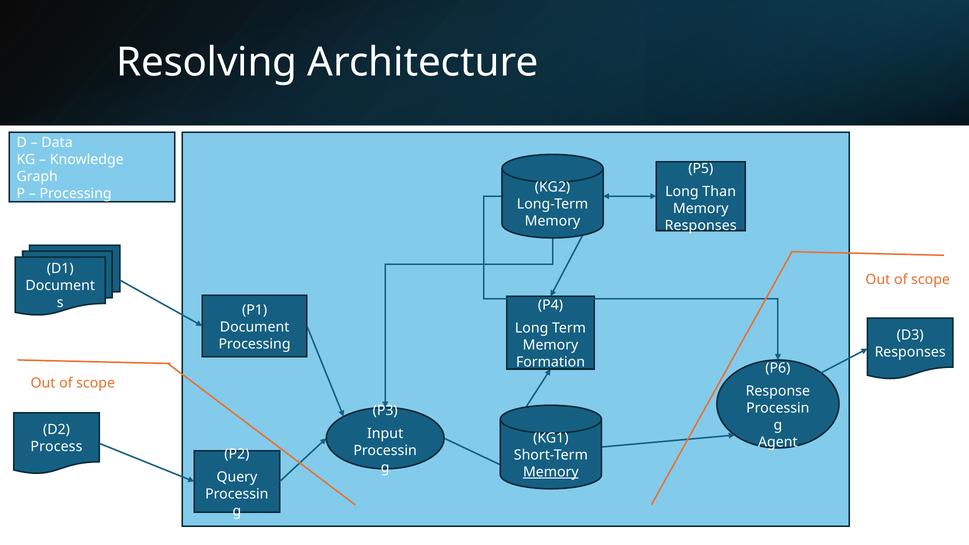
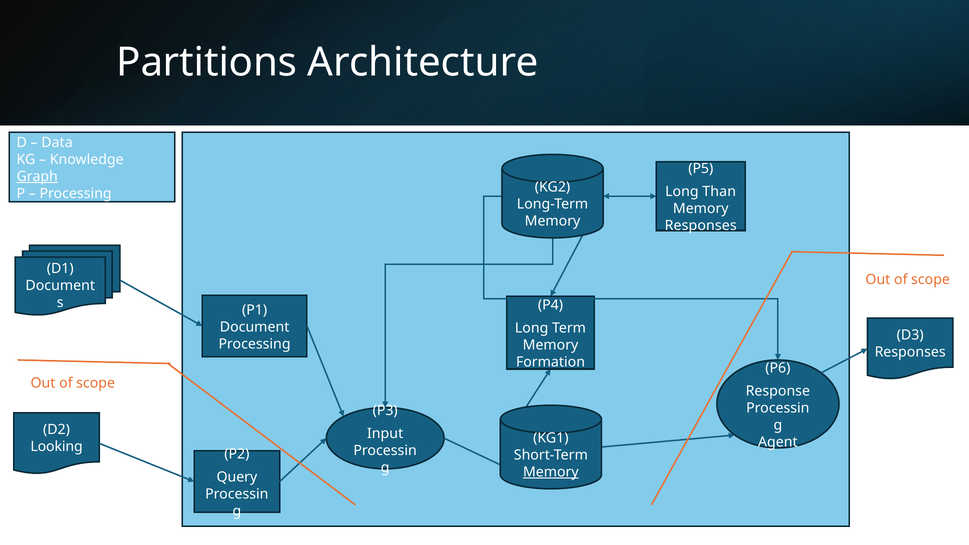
Resolving: Resolving -> Partitions
Graph underline: none -> present
Process: Process -> Looking
